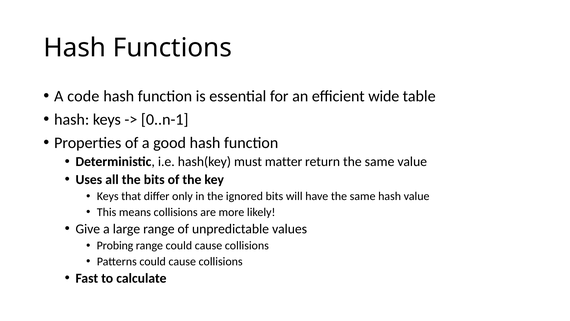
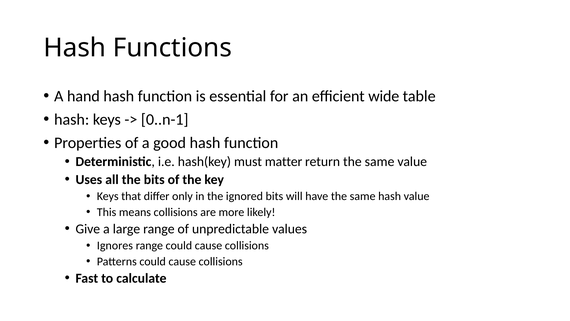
code: code -> hand
Probing: Probing -> Ignores
